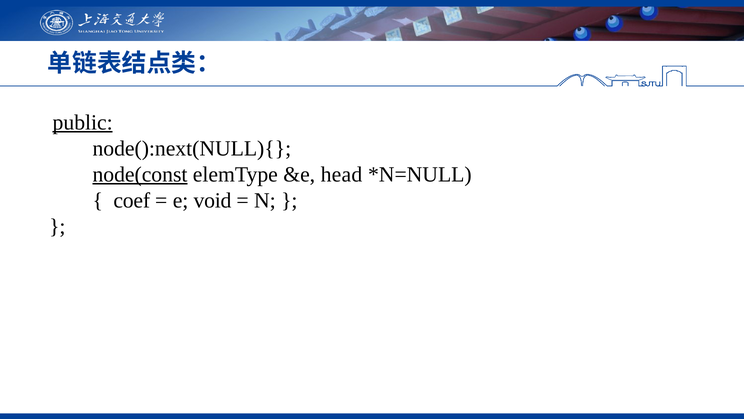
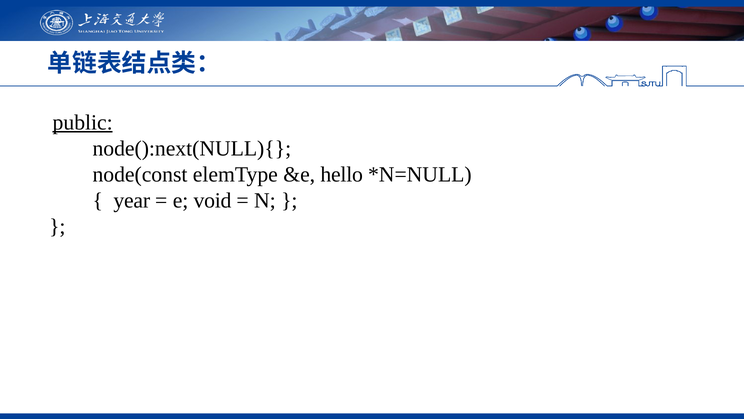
node(const underline: present -> none
head: head -> hello
coef: coef -> year
